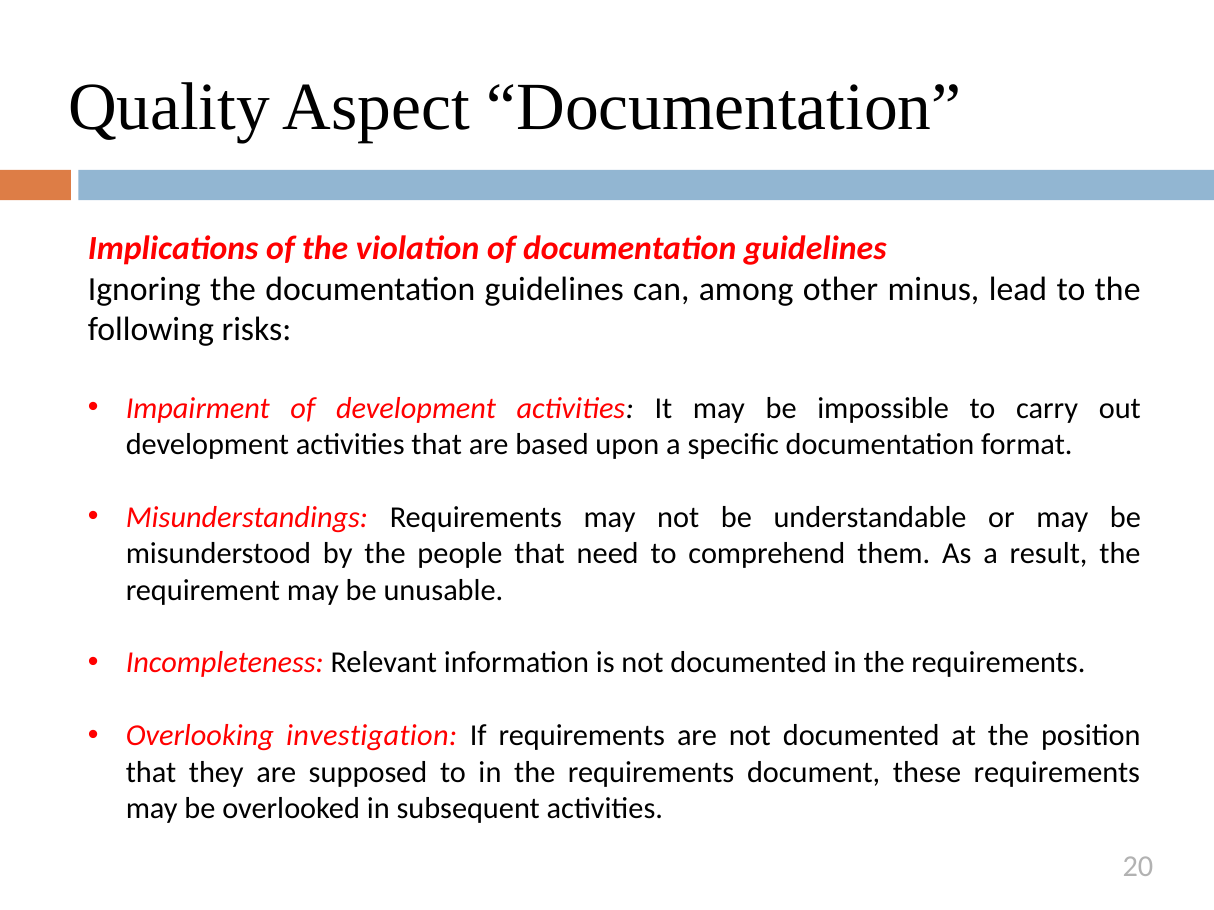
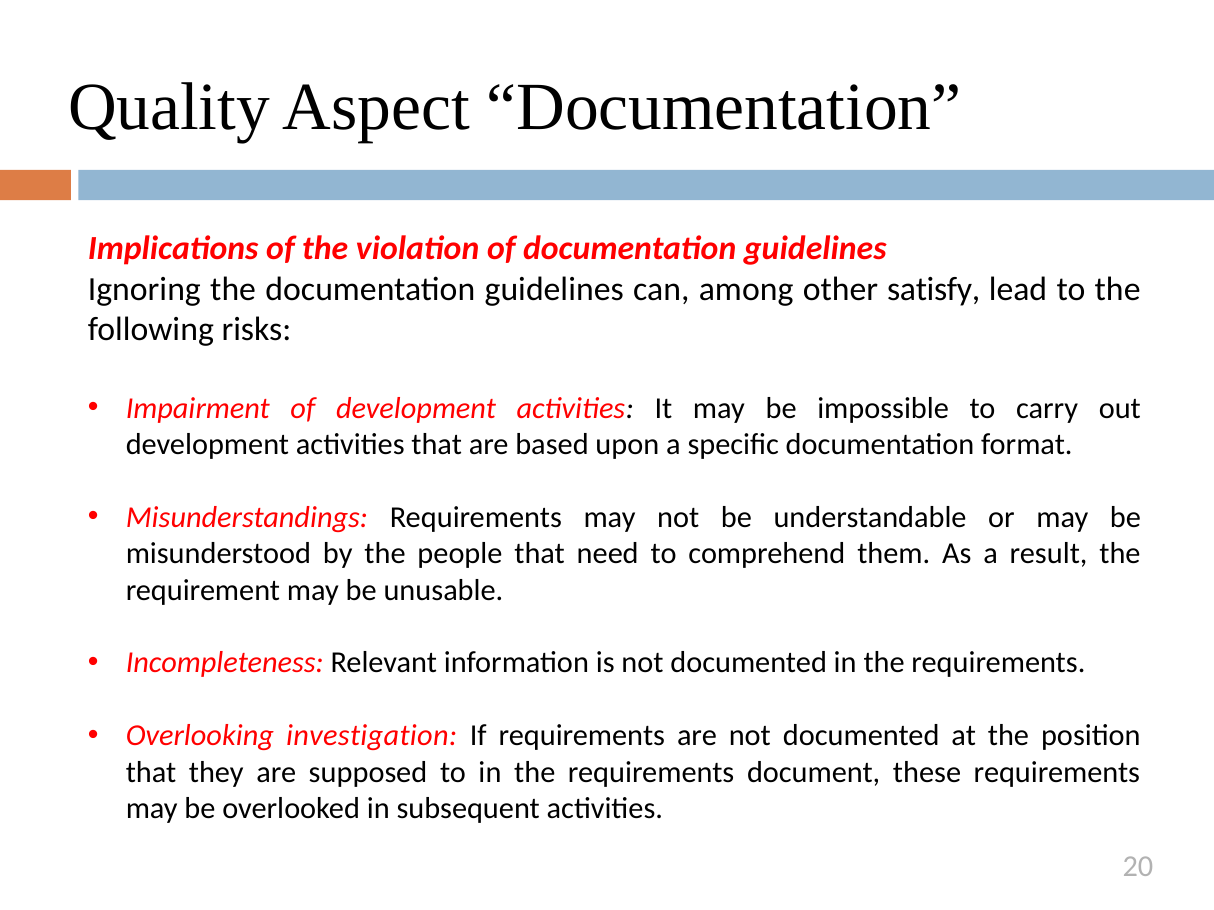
minus: minus -> satisfy
